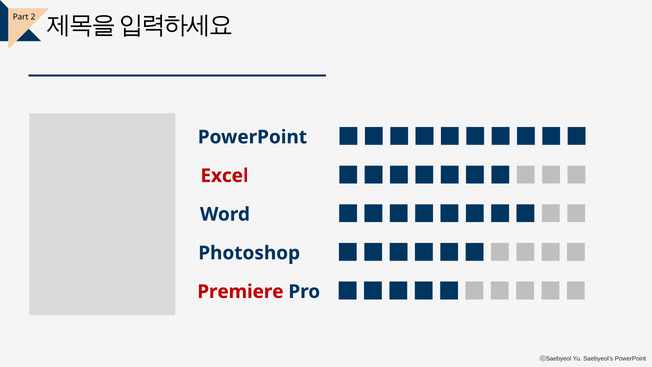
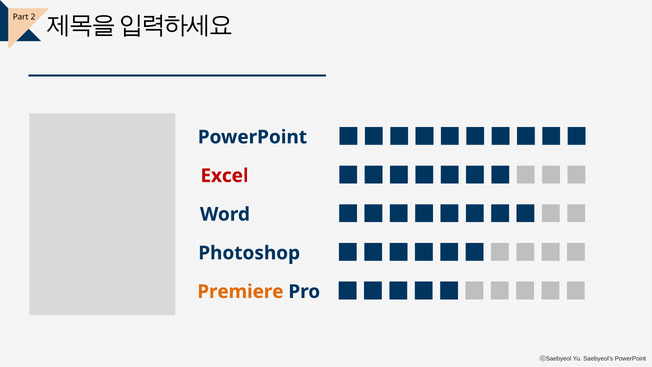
Premiere colour: red -> orange
